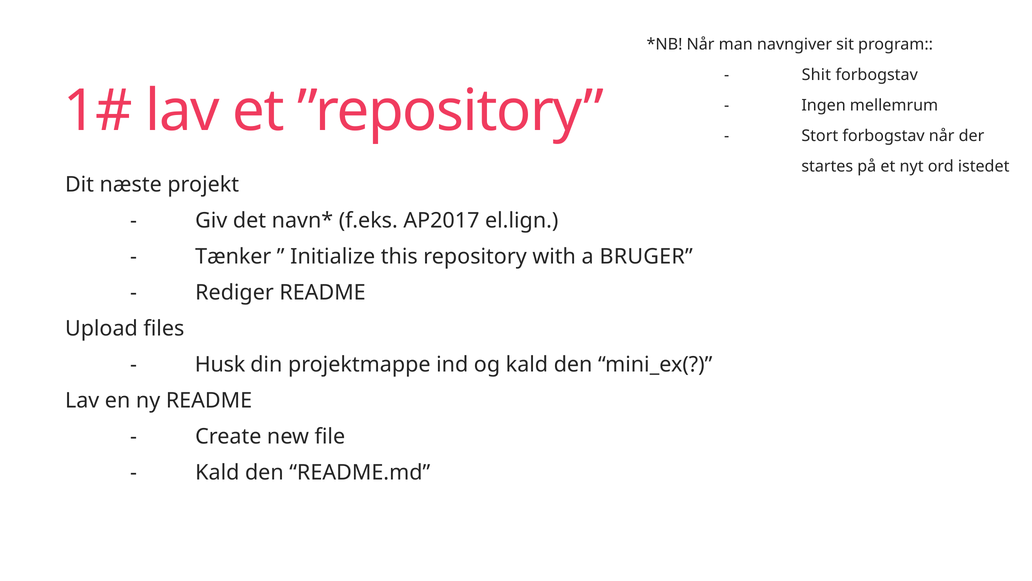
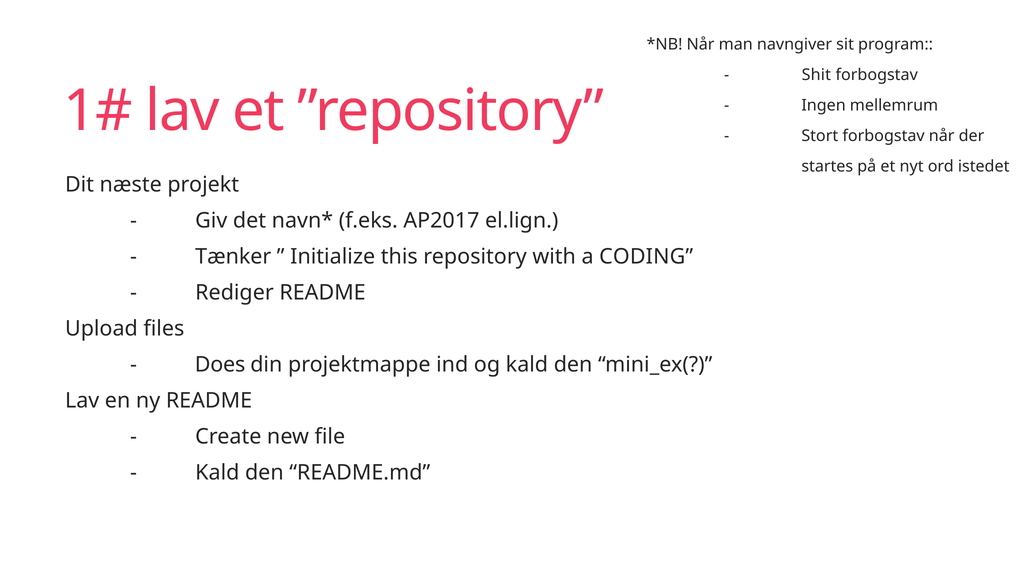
BRUGER: BRUGER -> CODING
Husk: Husk -> Does
